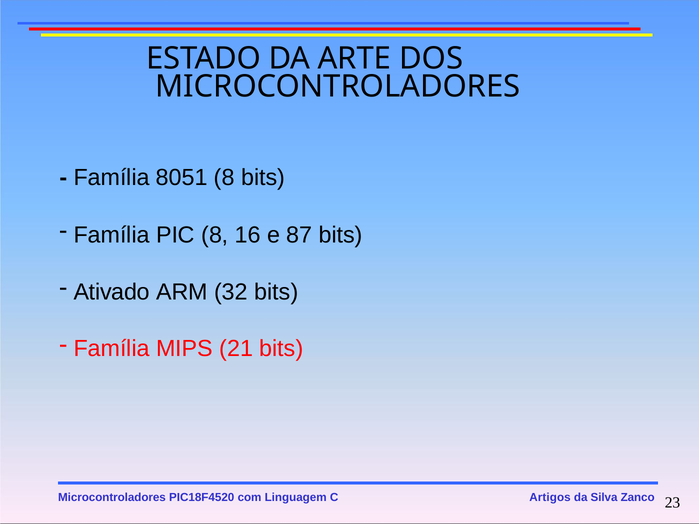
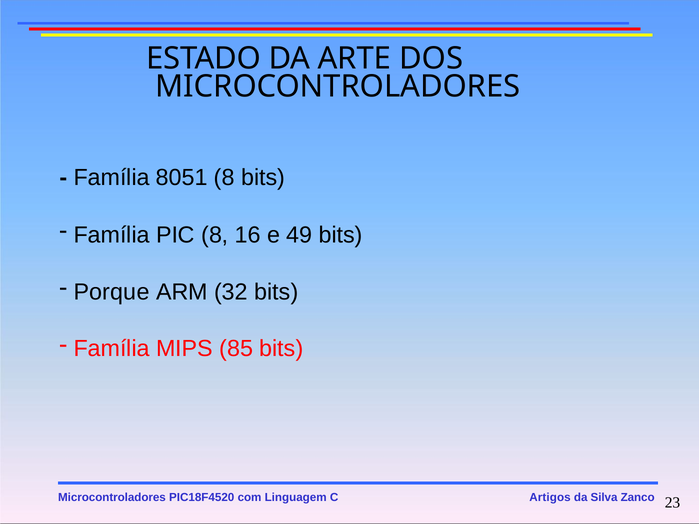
87: 87 -> 49
Ativado: Ativado -> Porque
21: 21 -> 85
